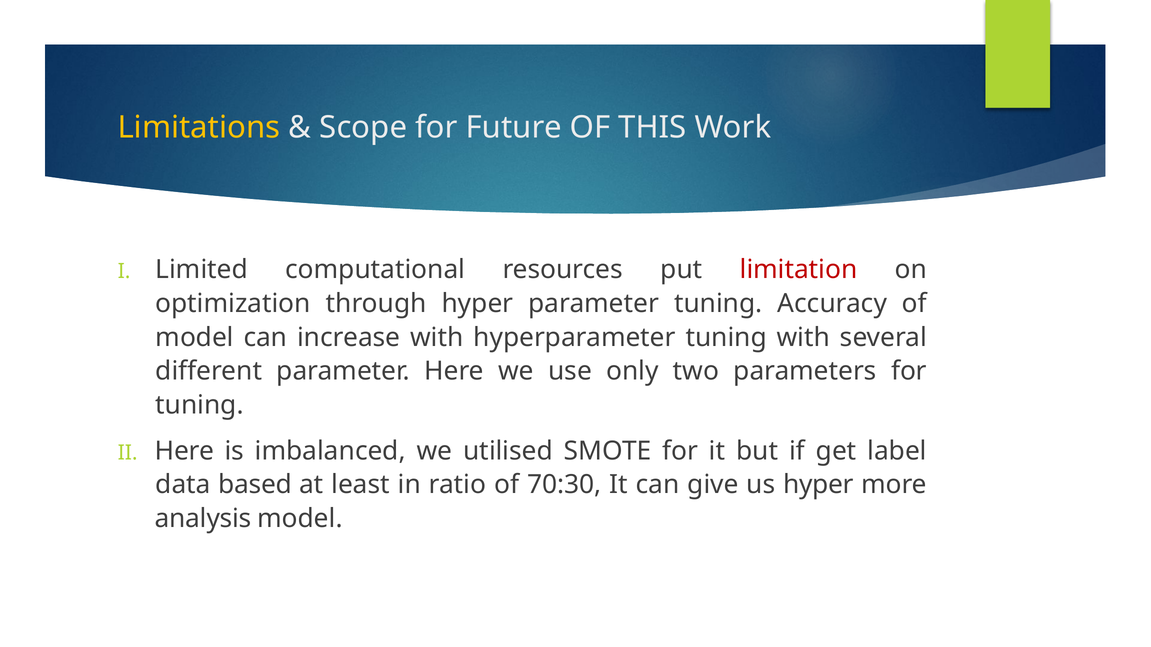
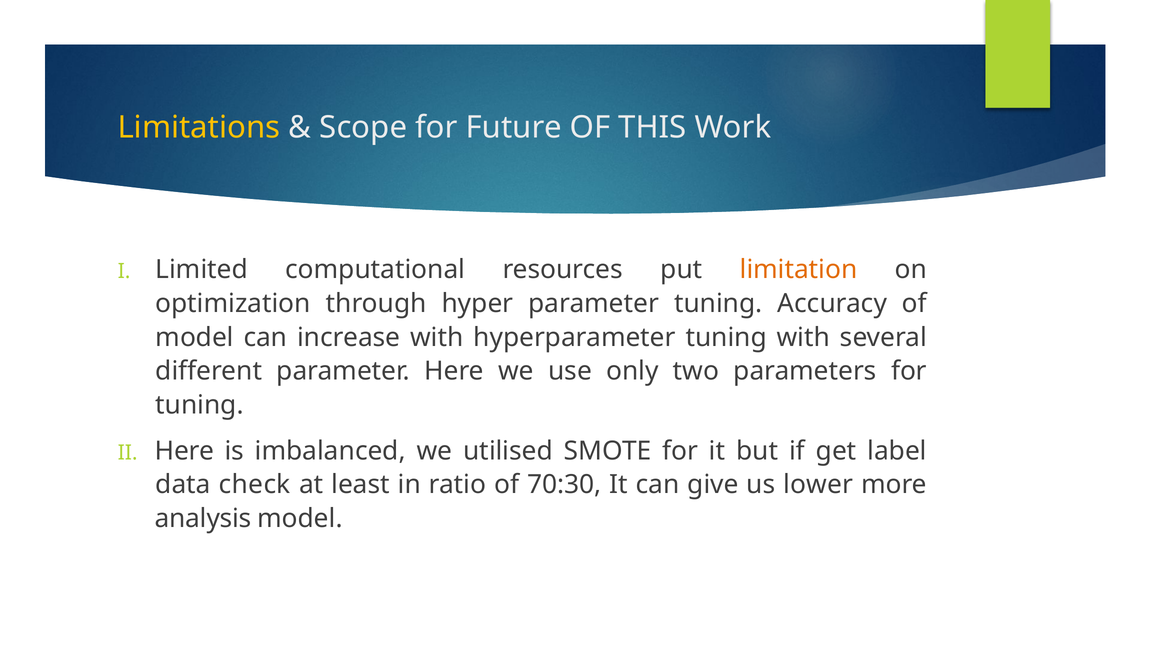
limitation colour: red -> orange
based: based -> check
us hyper: hyper -> lower
